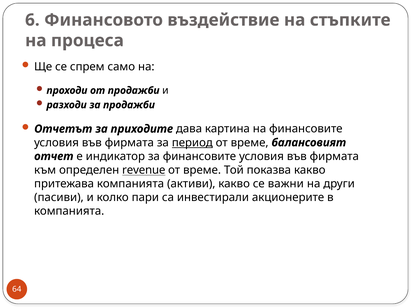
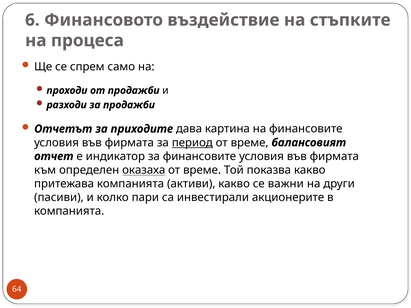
revenue: revenue -> оказаха
